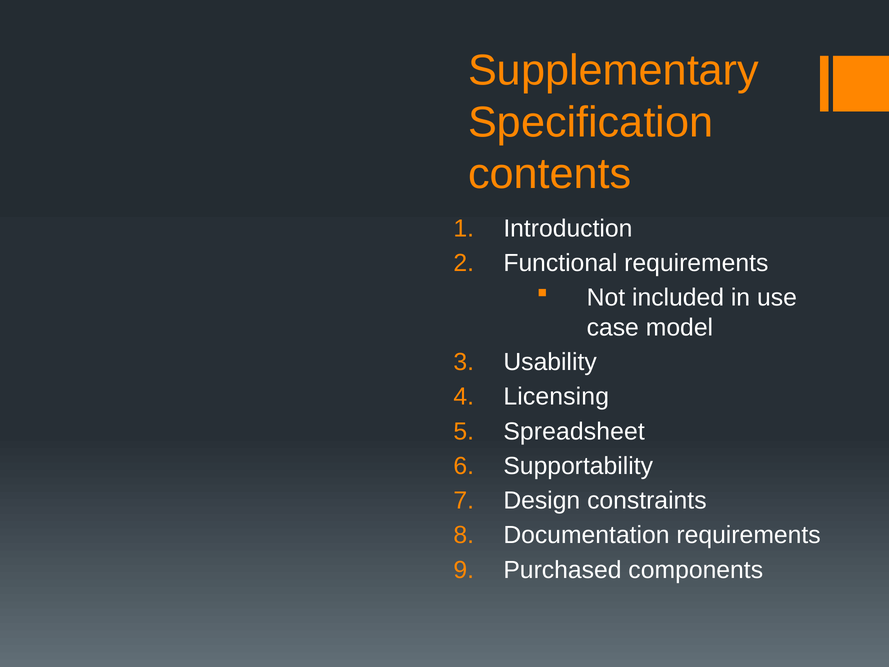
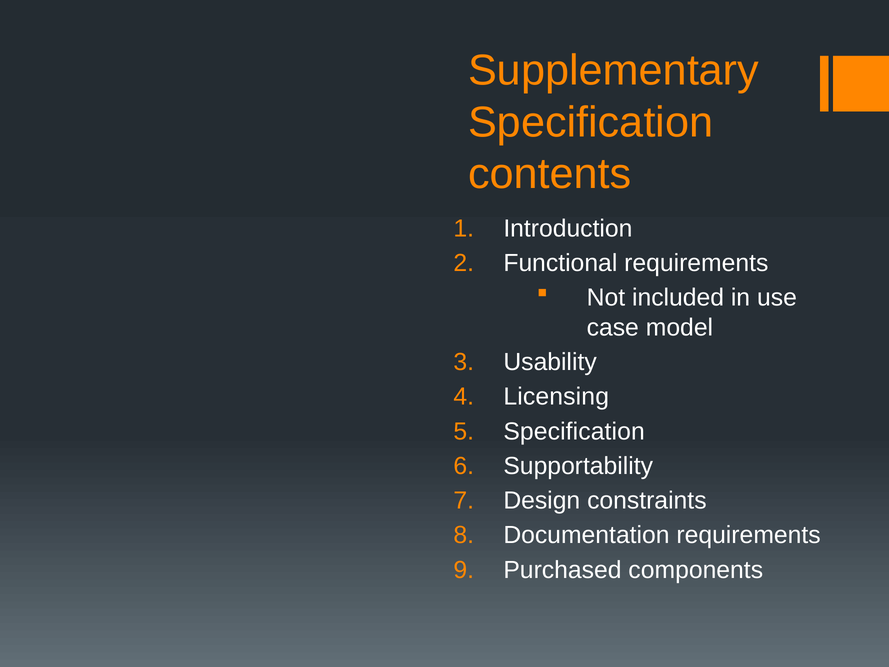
Spreadsheet at (574, 431): Spreadsheet -> Specification
